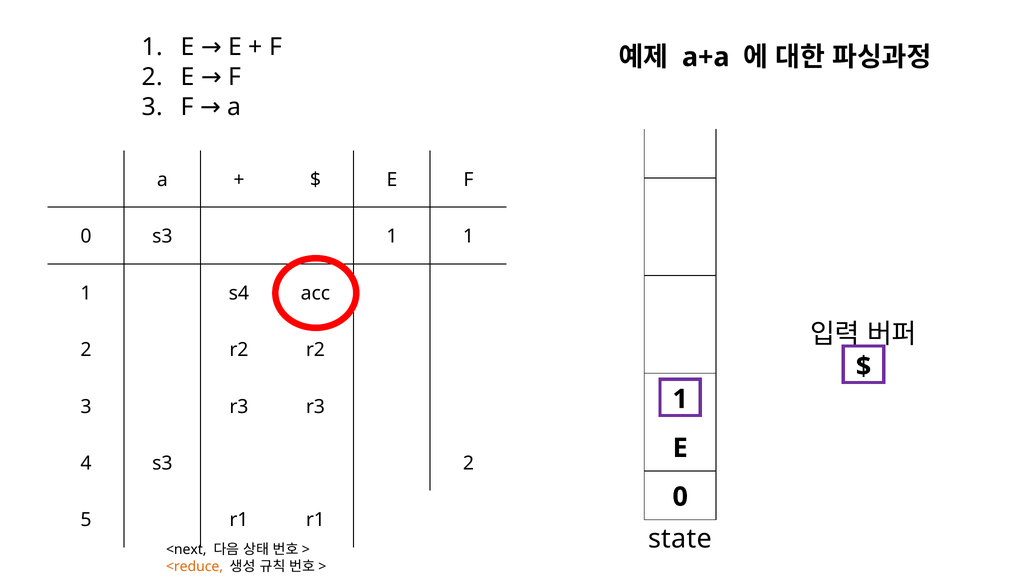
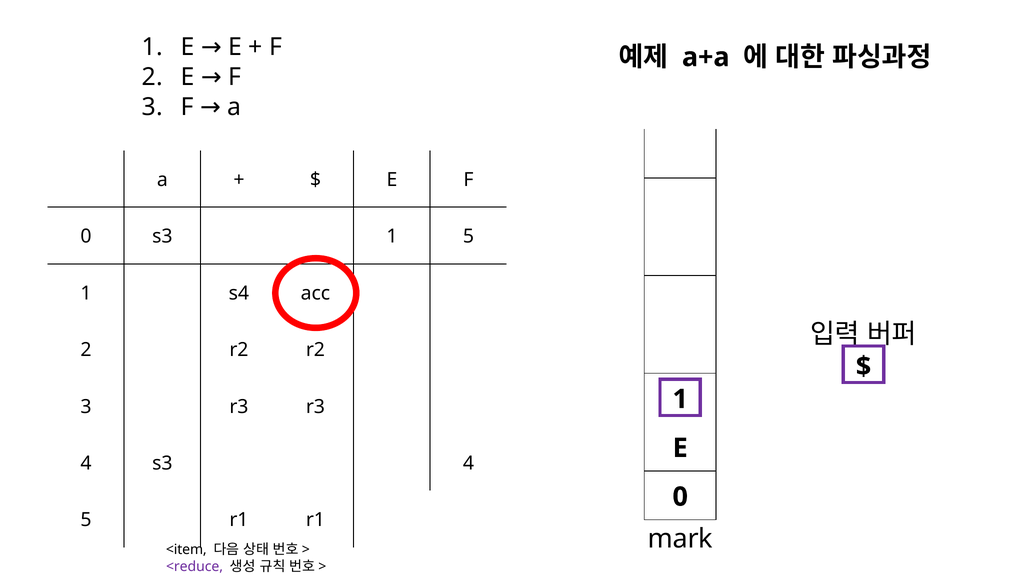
s3 1 1: 1 -> 5
s3 2: 2 -> 4
state: state -> mark
<next: <next -> <item
<reduce colour: orange -> purple
